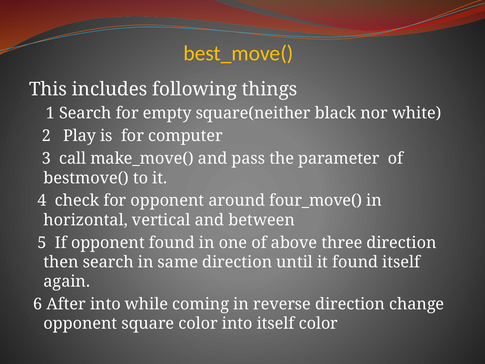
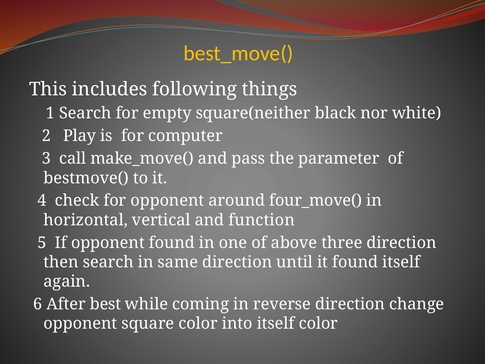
between: between -> function
After into: into -> best
